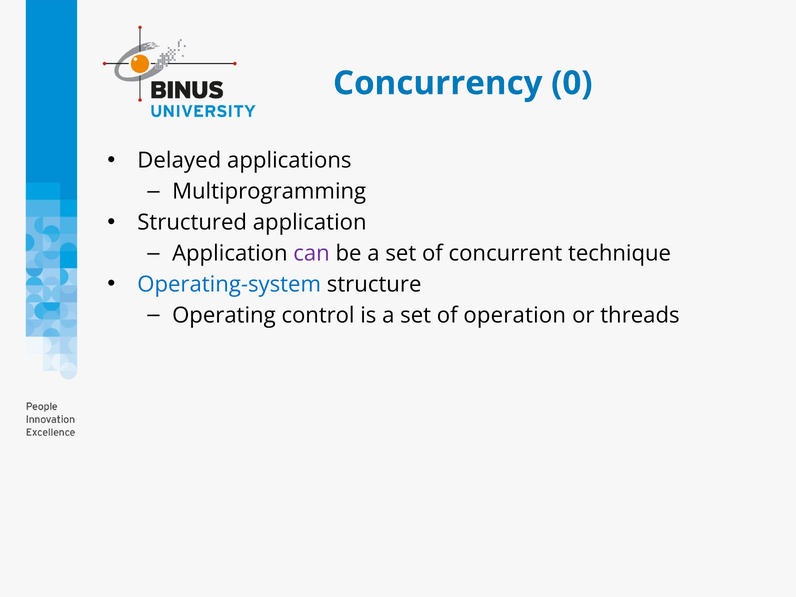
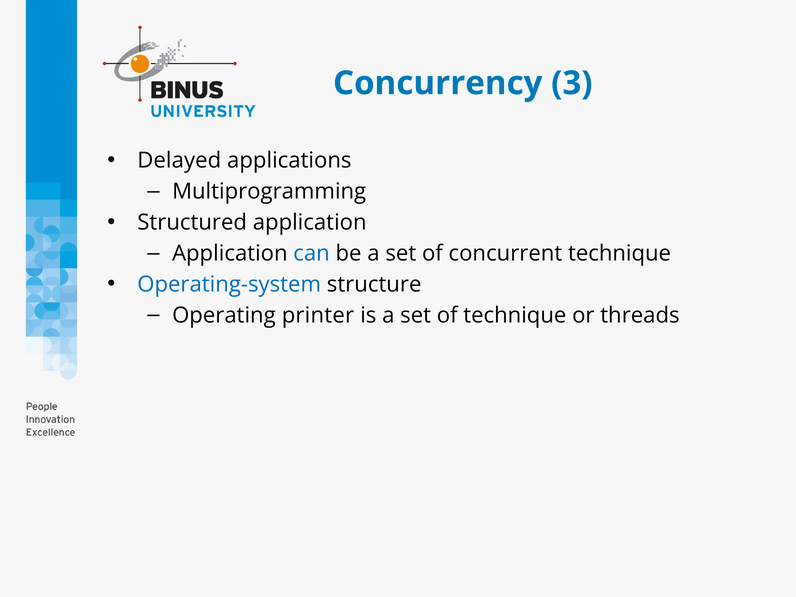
0: 0 -> 3
can colour: purple -> blue
control: control -> printer
of operation: operation -> technique
